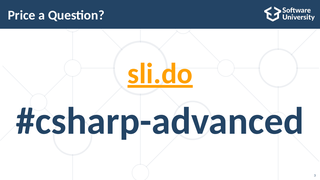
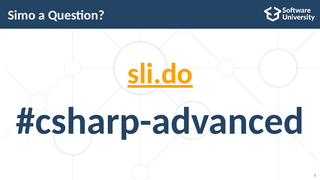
Price: Price -> Simo
